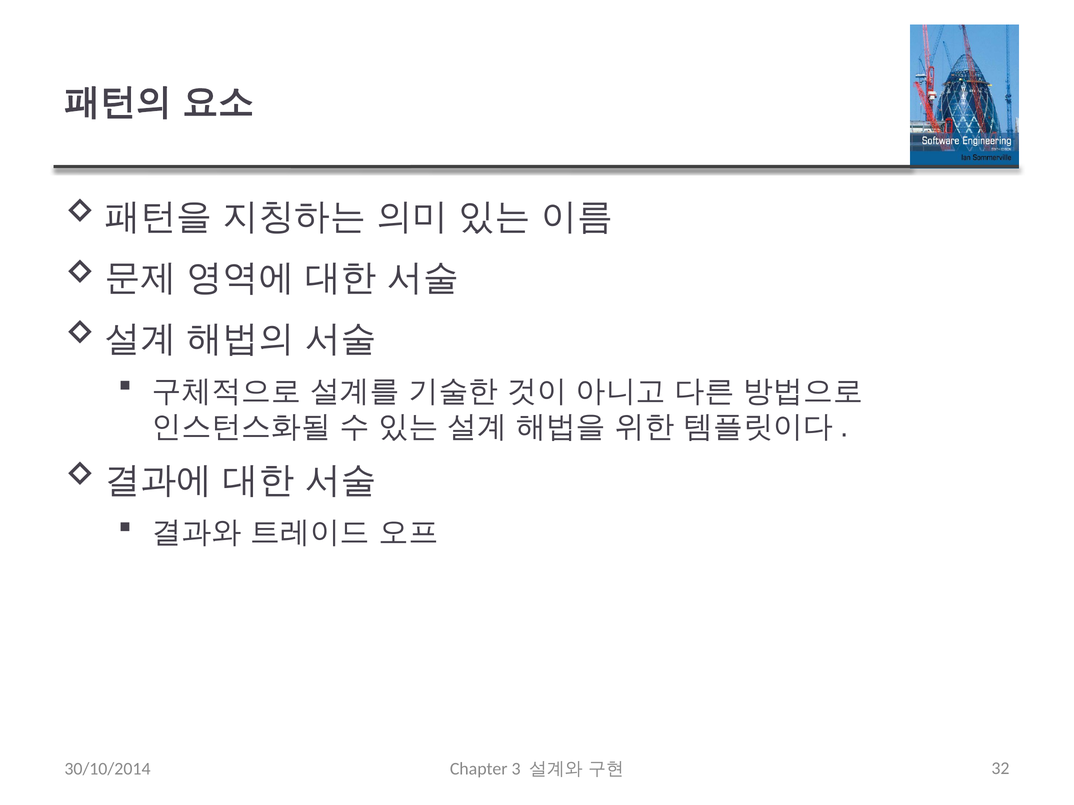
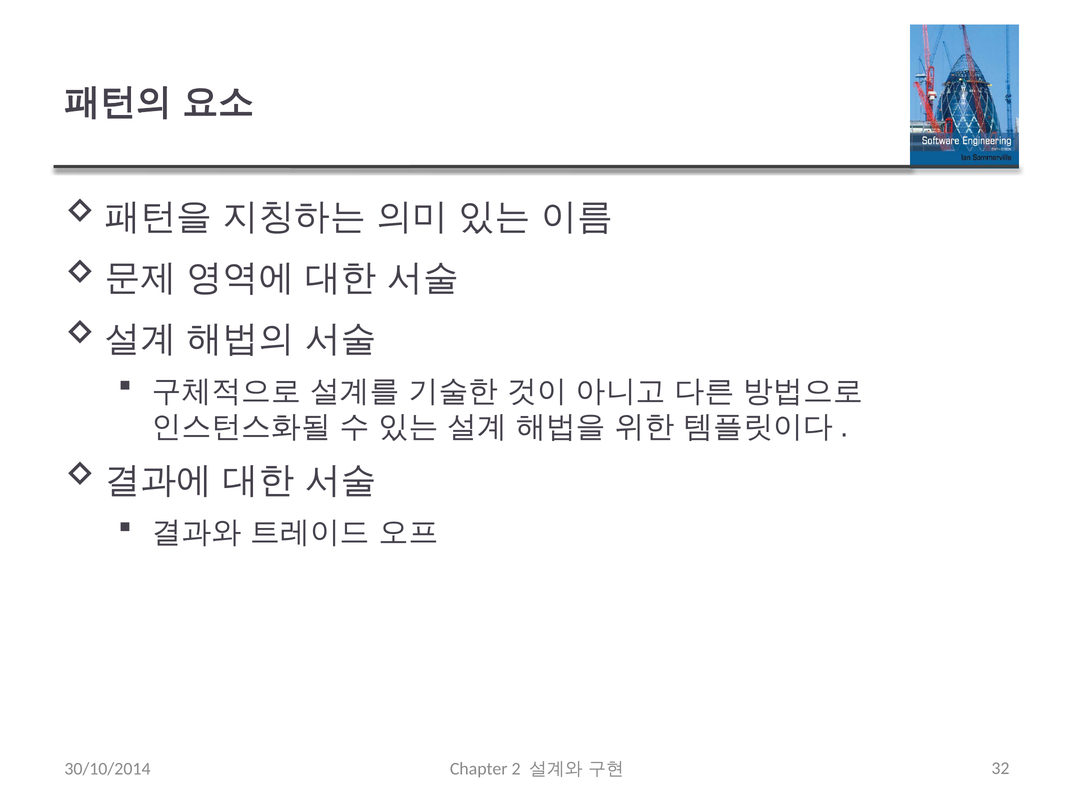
3: 3 -> 2
